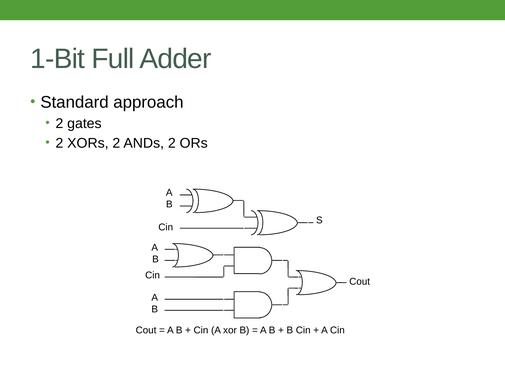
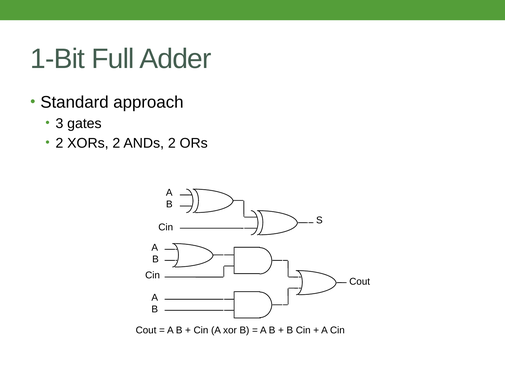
2 at (59, 123): 2 -> 3
